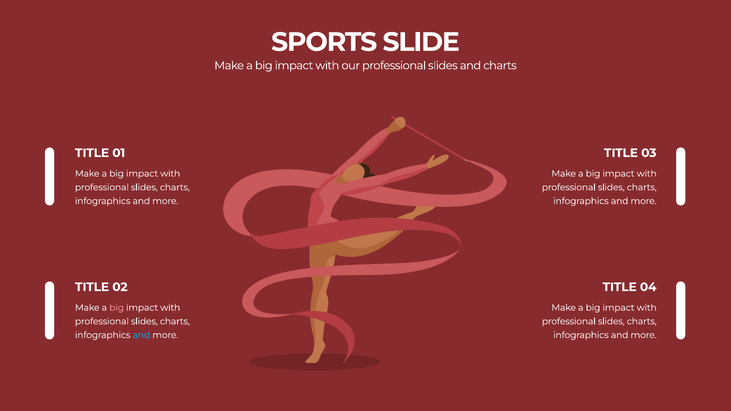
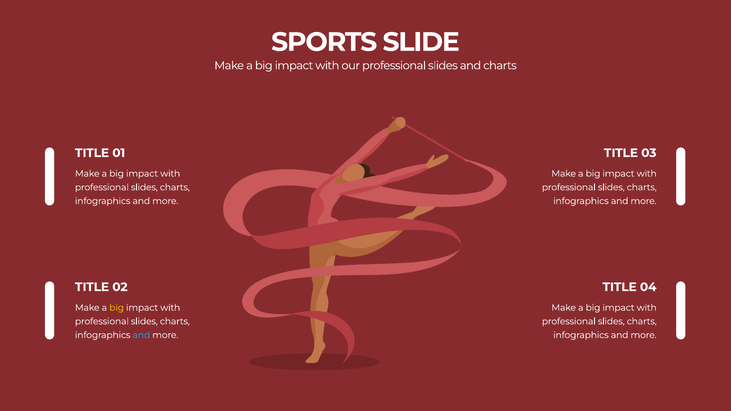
big at (117, 308) colour: pink -> yellow
